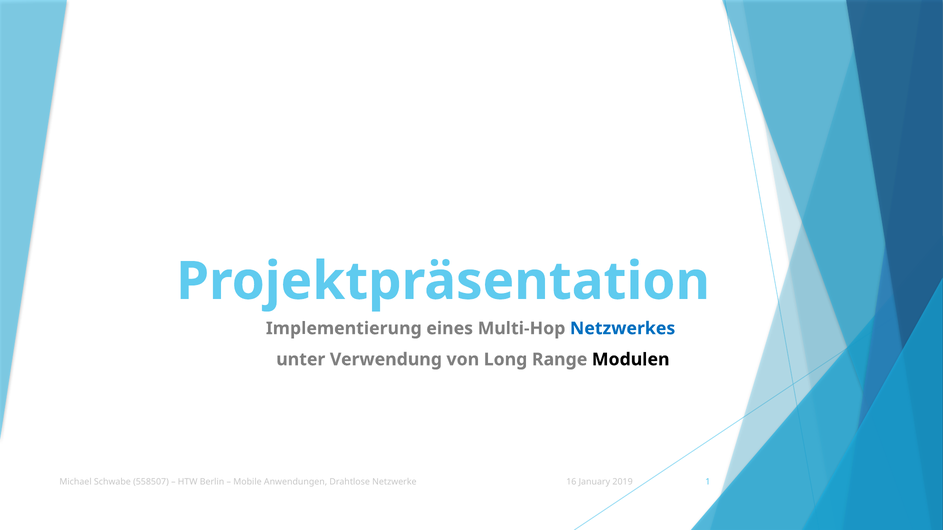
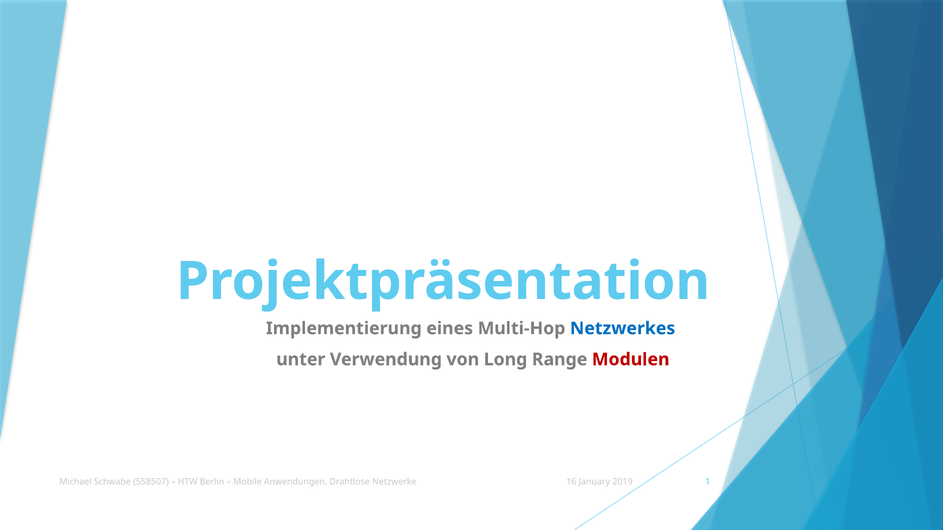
Modulen colour: black -> red
